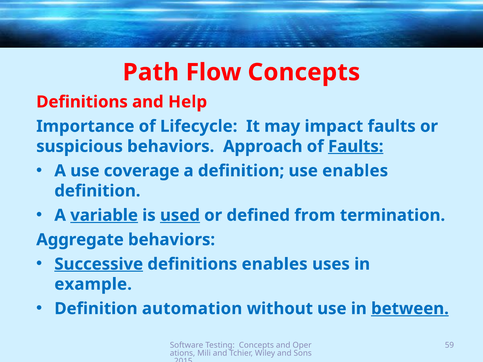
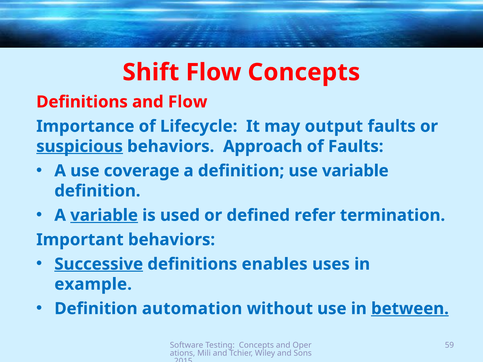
Path: Path -> Shift
and Help: Help -> Flow
impact: impact -> output
suspicious underline: none -> present
Faults at (356, 146) underline: present -> none
use enables: enables -> variable
used underline: present -> none
from: from -> refer
Aggregate: Aggregate -> Important
